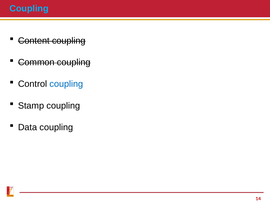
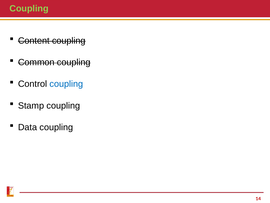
Coupling at (29, 8) colour: light blue -> light green
